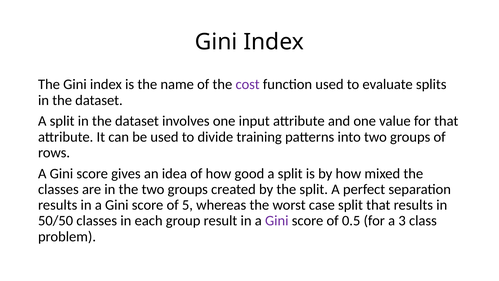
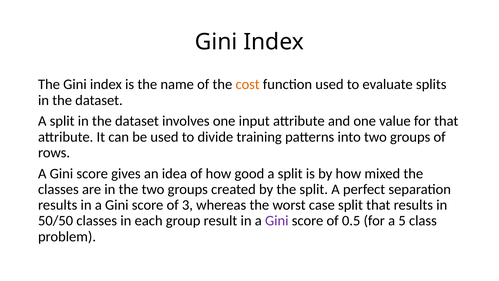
cost colour: purple -> orange
5: 5 -> 3
3: 3 -> 5
